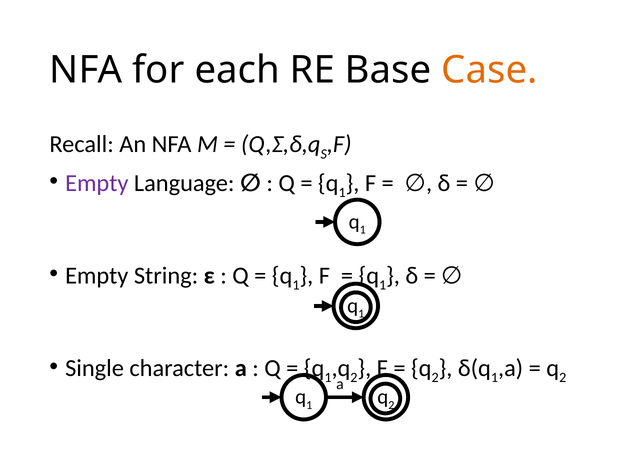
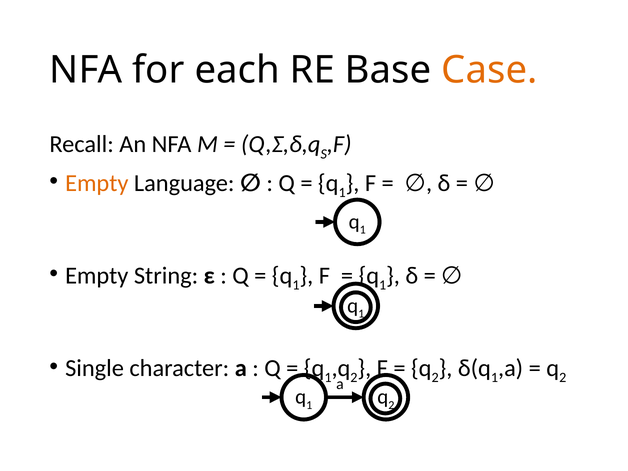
Empty at (97, 183) colour: purple -> orange
